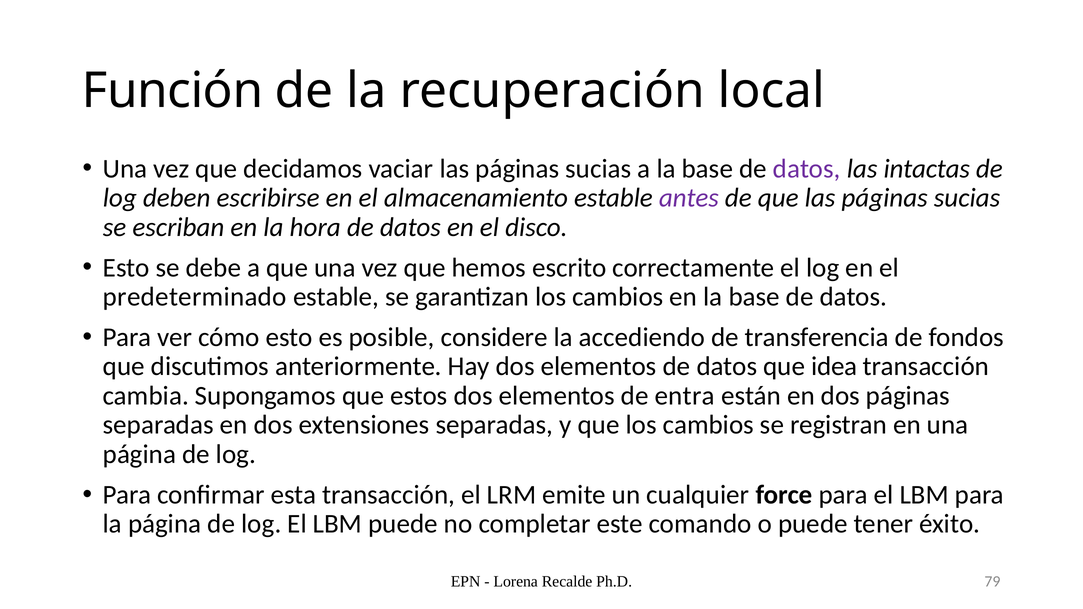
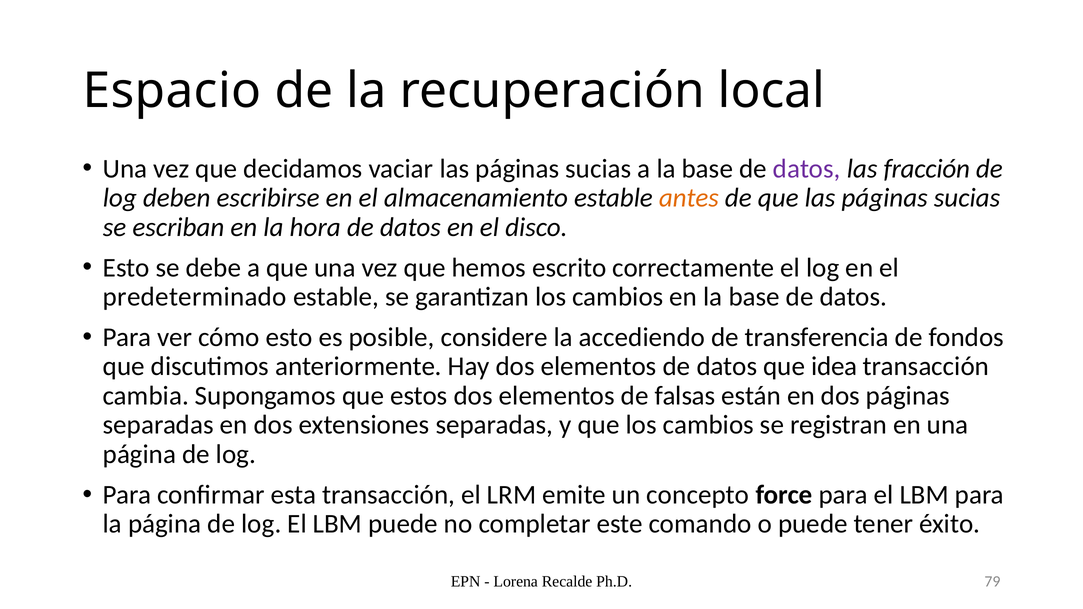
Función: Función -> Espacio
intactas: intactas -> fracción
antes colour: purple -> orange
entra: entra -> falsas
cualquier: cualquier -> concepto
